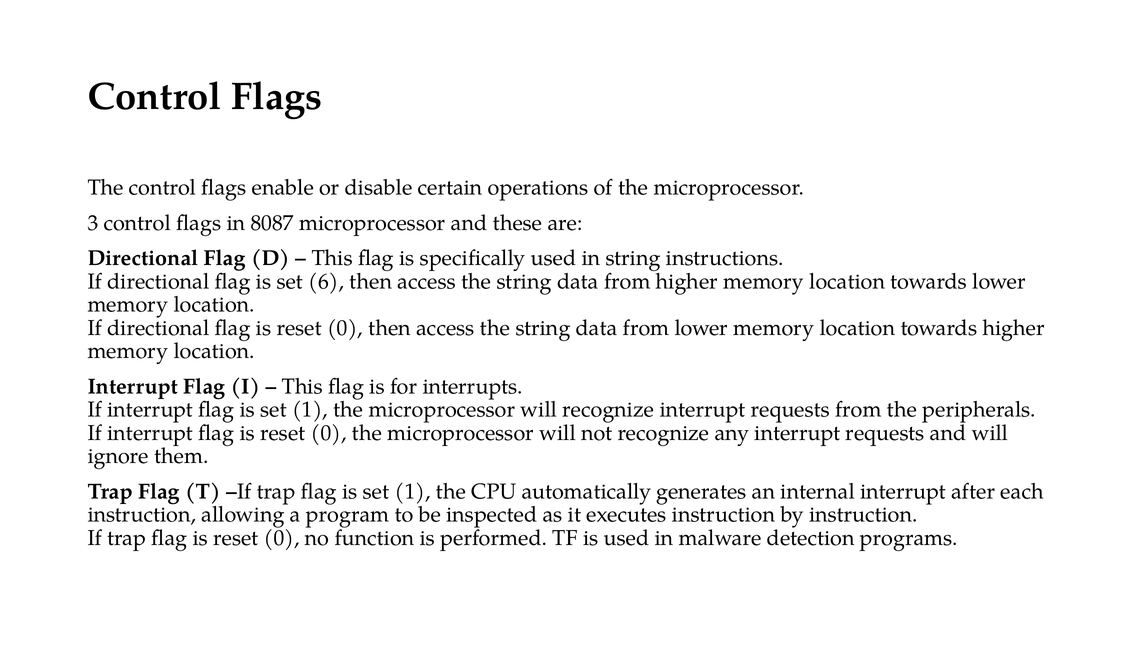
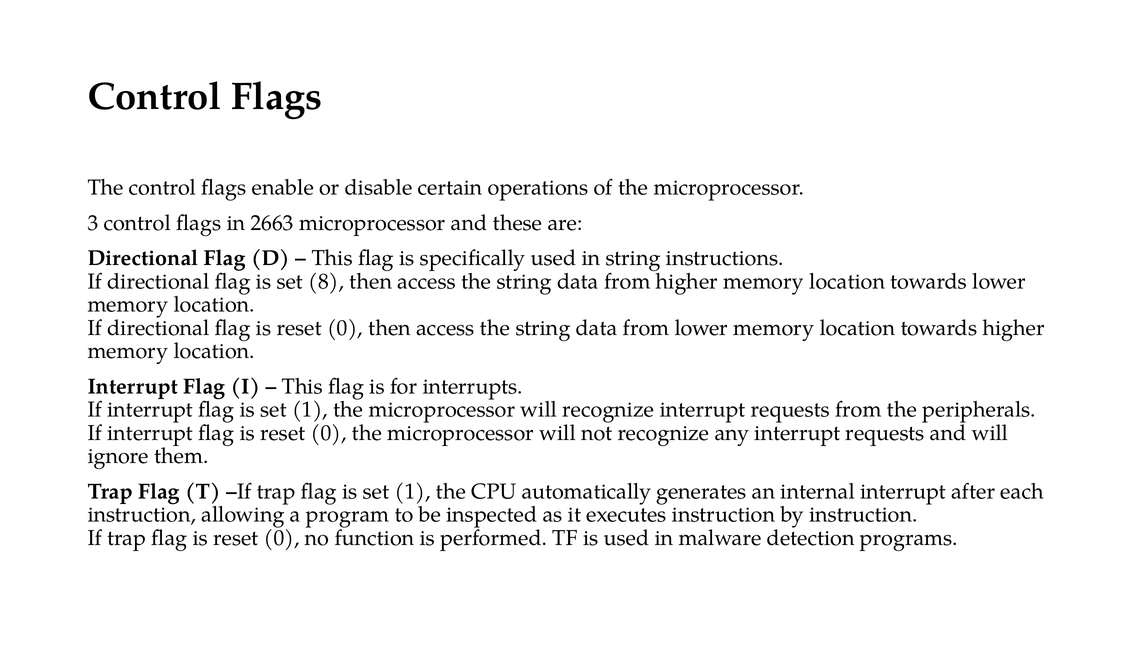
8087: 8087 -> 2663
6: 6 -> 8
